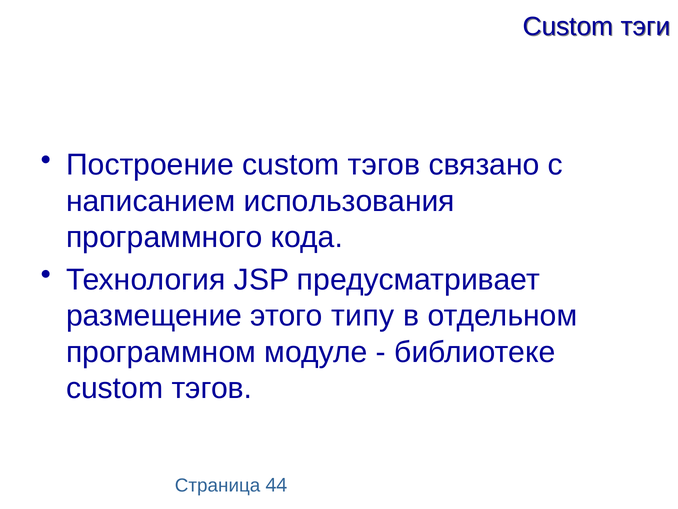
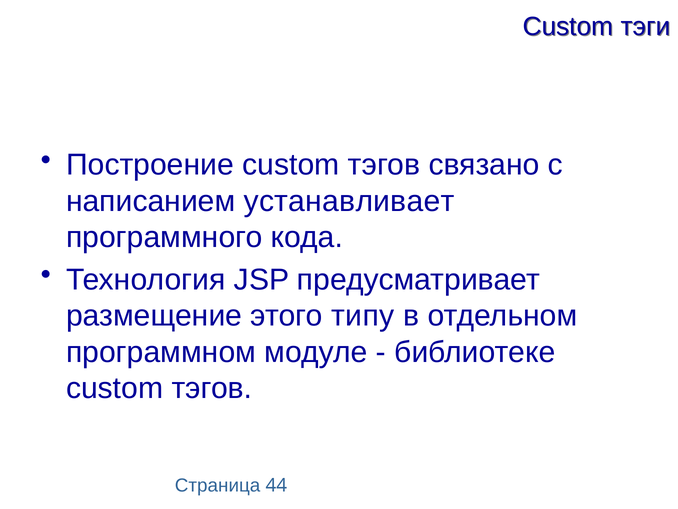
использования: использования -> устанавливает
